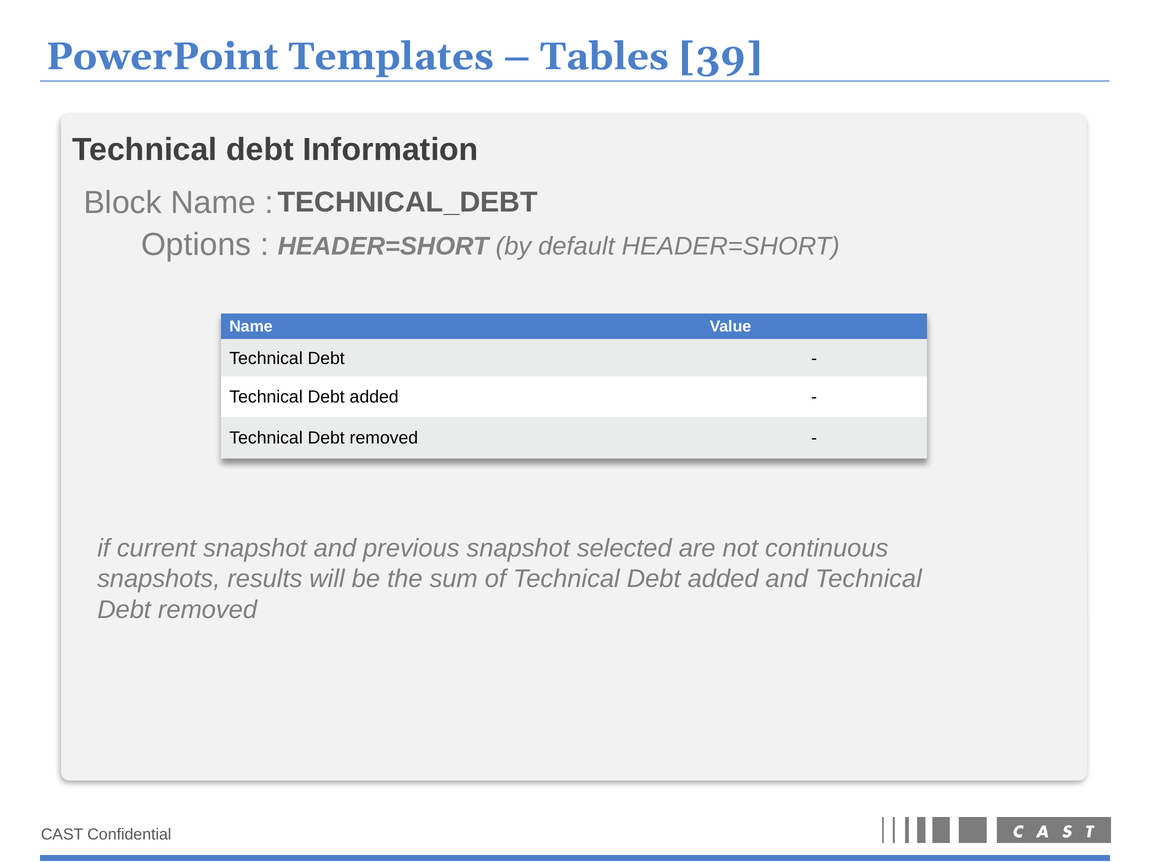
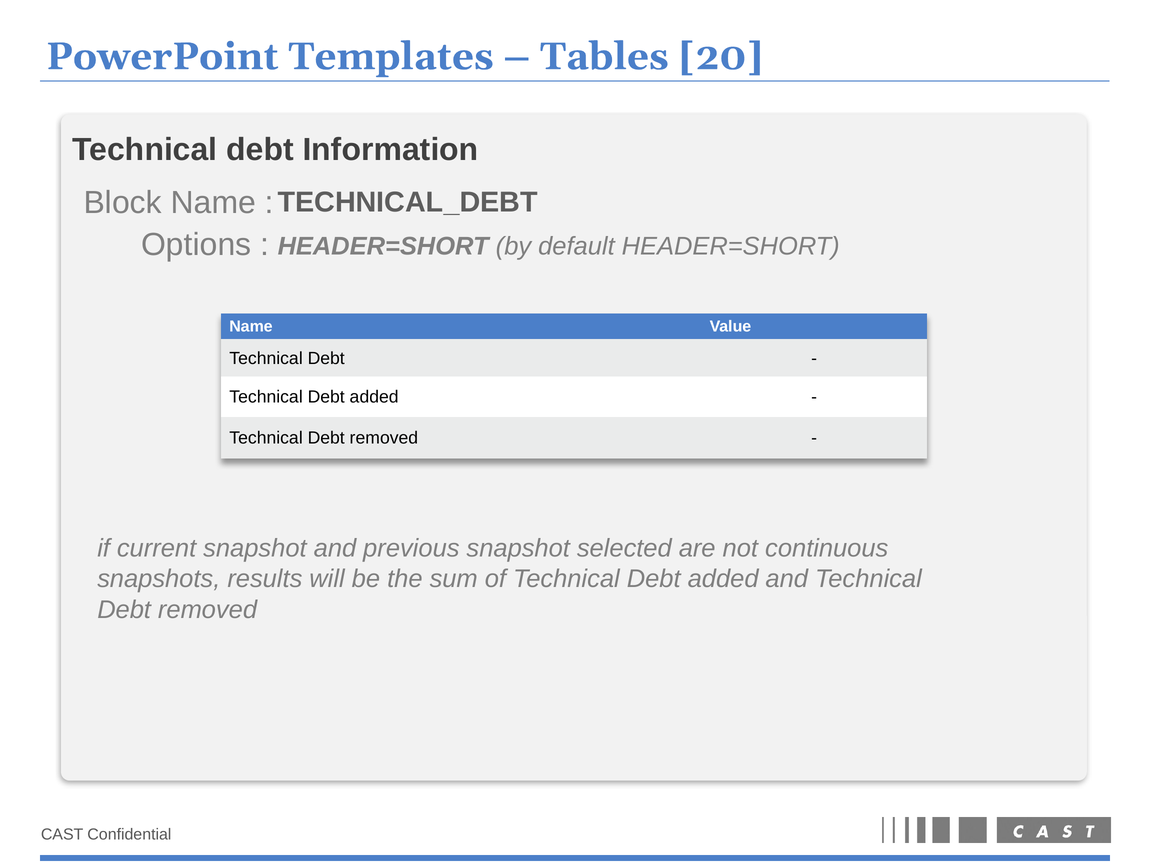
39: 39 -> 20
